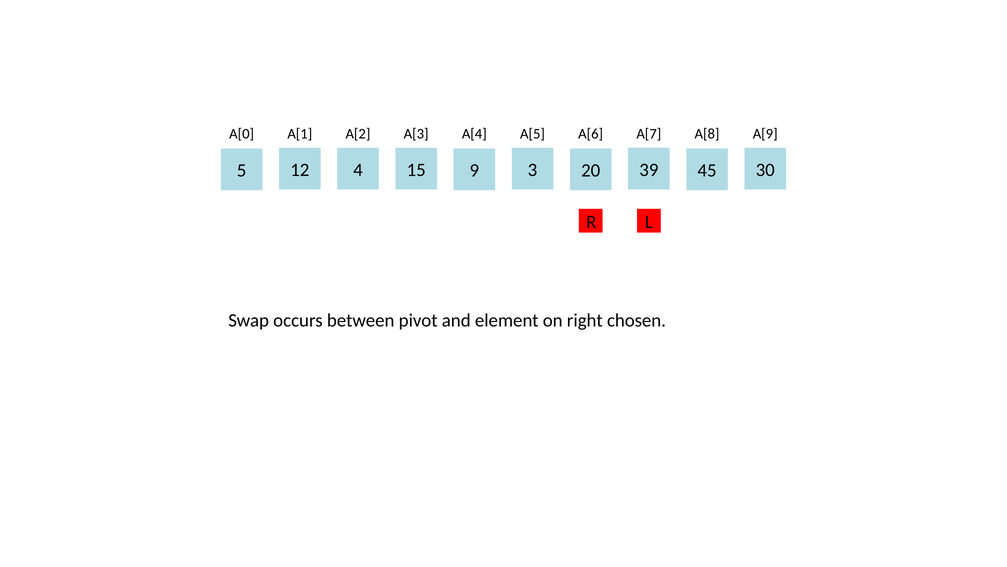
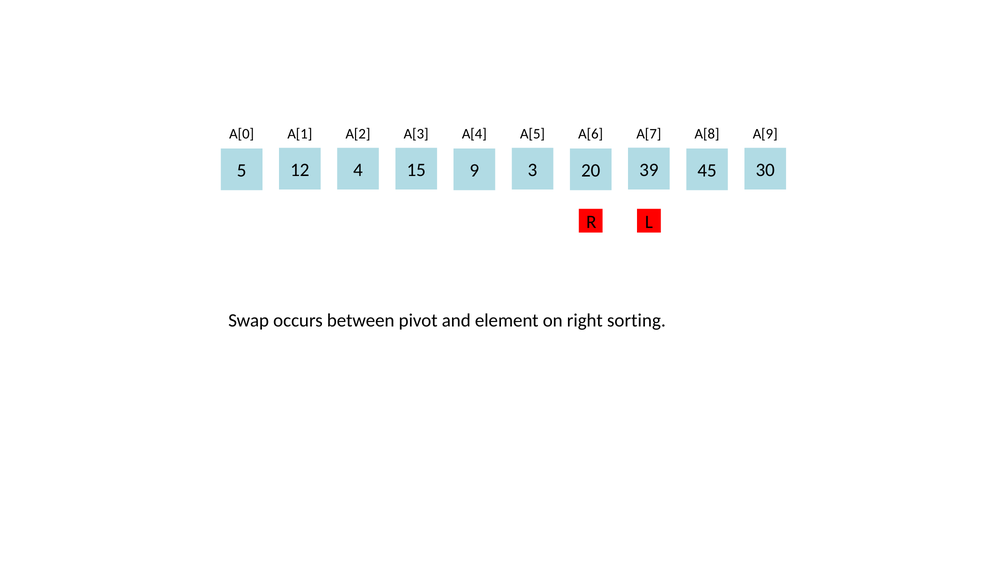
chosen: chosen -> sorting
